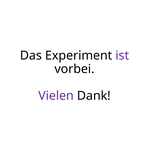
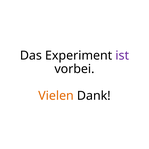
Vielen colour: purple -> orange
